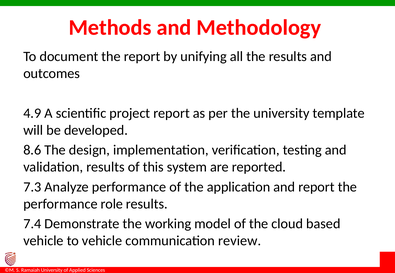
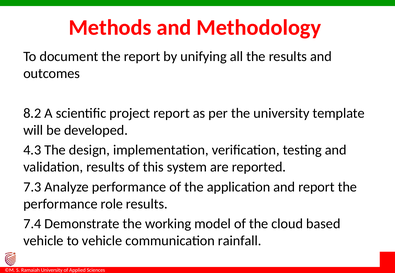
4.9: 4.9 -> 8.2
8.6: 8.6 -> 4.3
review: review -> rainfall
